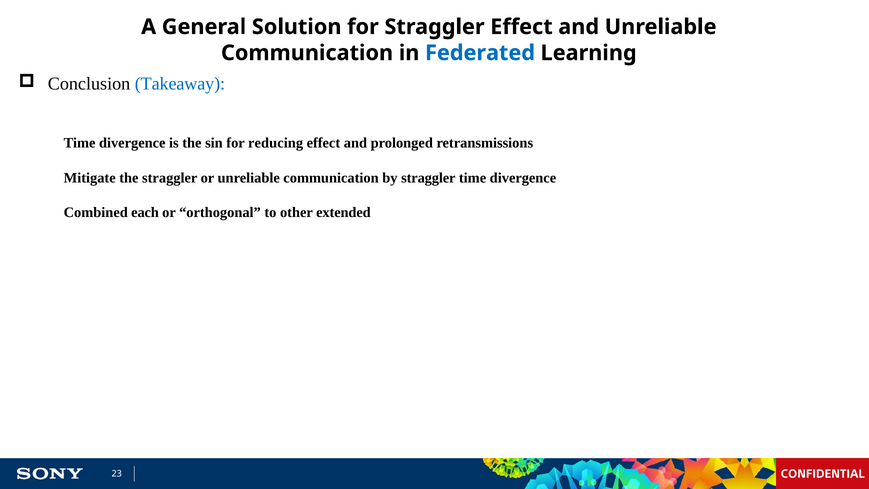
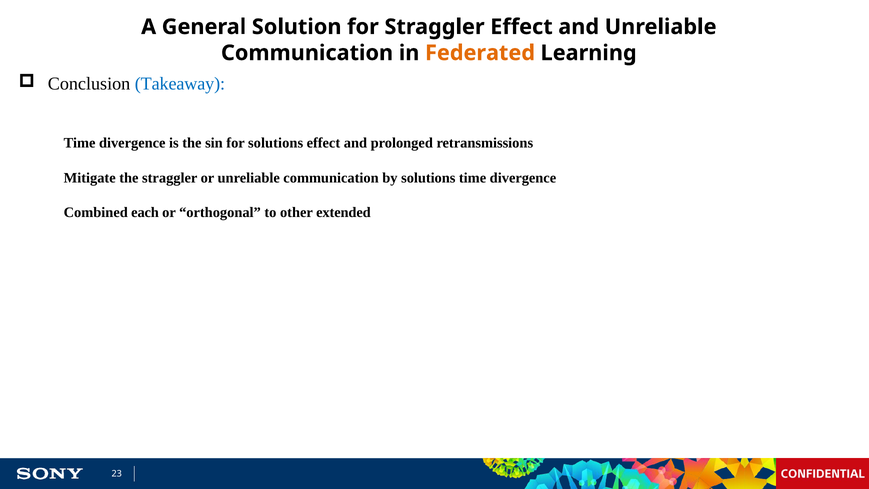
Federated colour: blue -> orange
for reducing: reducing -> solutions
by straggler: straggler -> solutions
